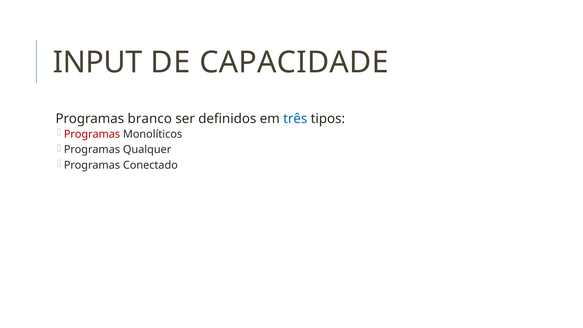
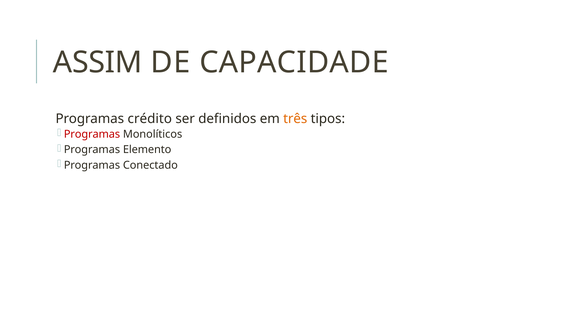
INPUT: INPUT -> ASSIM
branco: branco -> crédito
três colour: blue -> orange
Qualquer: Qualquer -> Elemento
